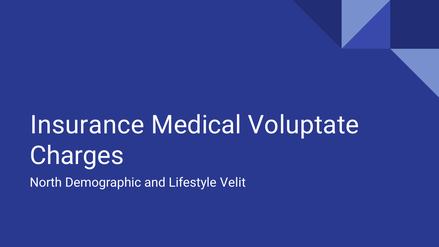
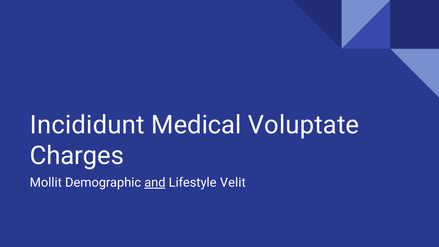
Insurance: Insurance -> Incididunt
North: North -> Mollit
and underline: none -> present
